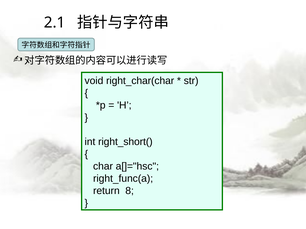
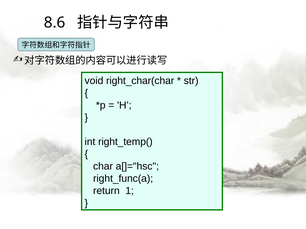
2.1: 2.1 -> 8.6
right_short(: right_short( -> right_temp(
8: 8 -> 1
